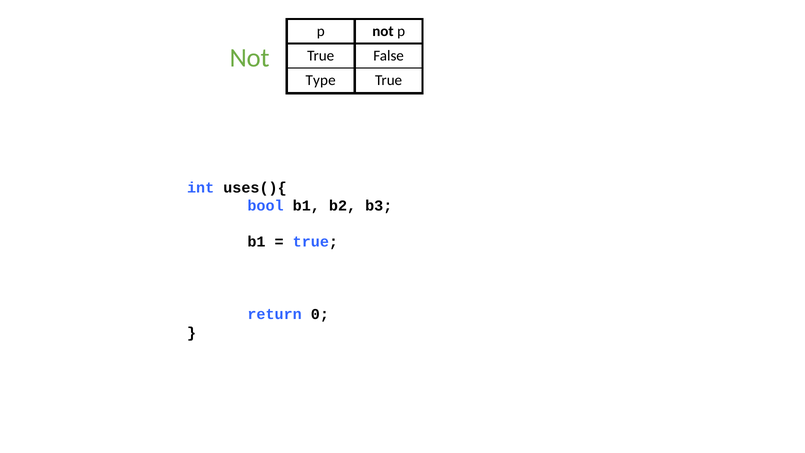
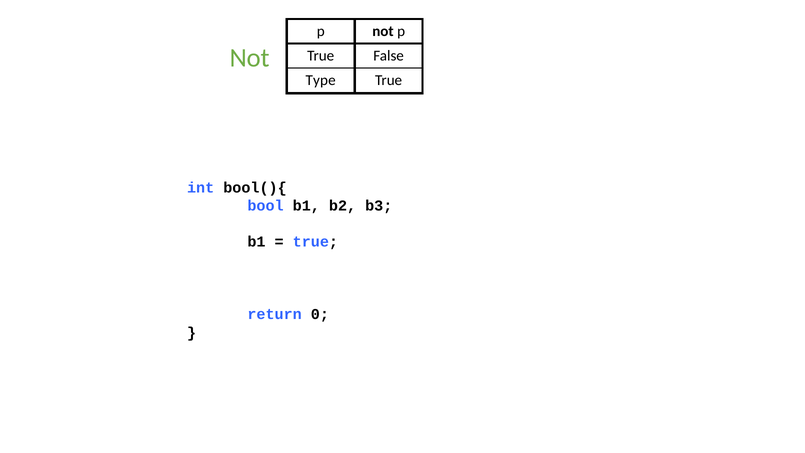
uses(){: uses(){ -> bool(){
